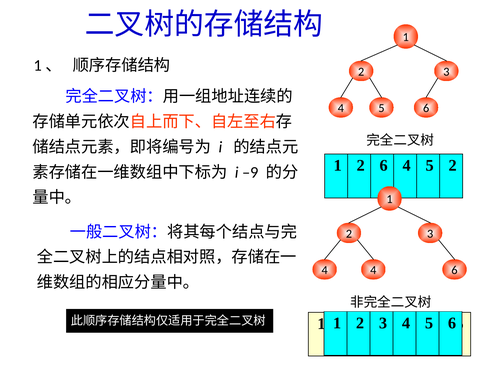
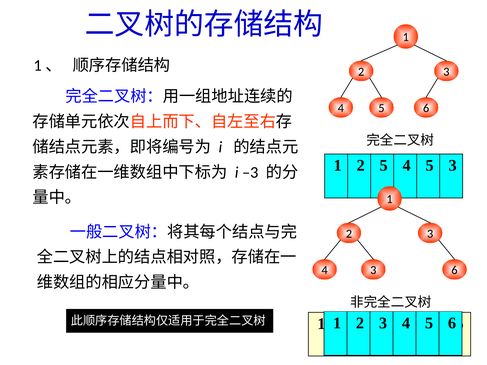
2 6: 6 -> 5
2 at (453, 166): 2 -> 3
–9: –9 -> –3
4 4: 4 -> 3
